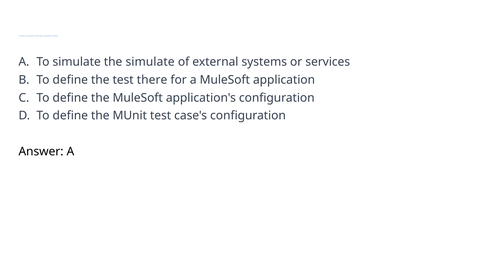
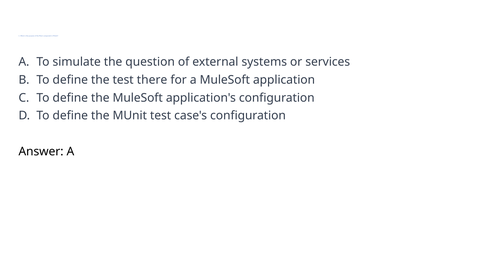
the simulate: simulate -> question
